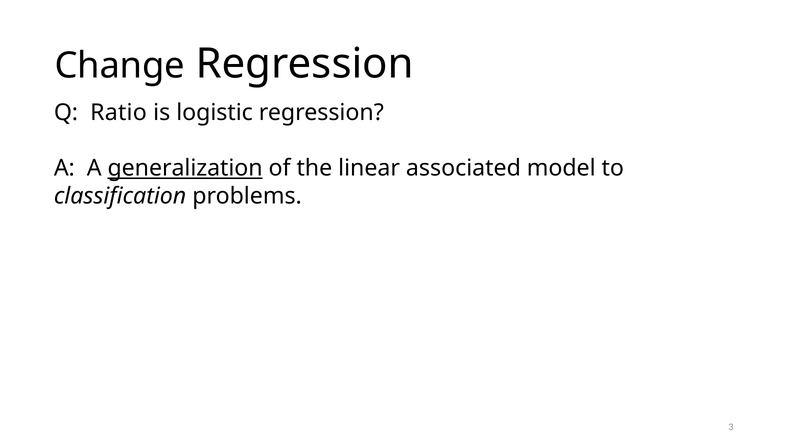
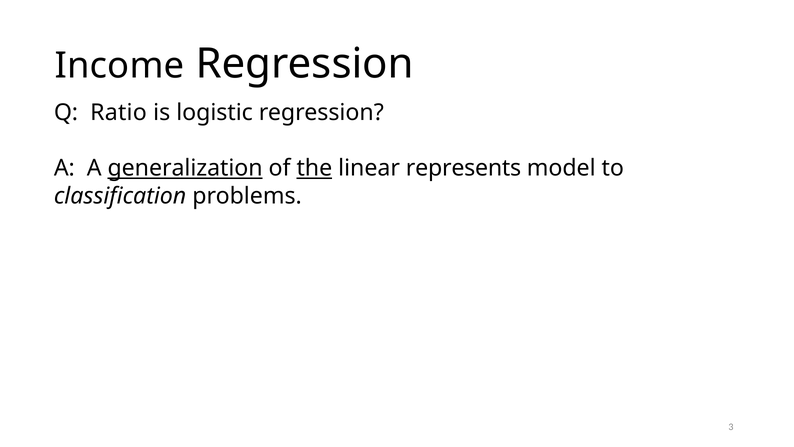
Change: Change -> Income
the underline: none -> present
associated: associated -> represents
